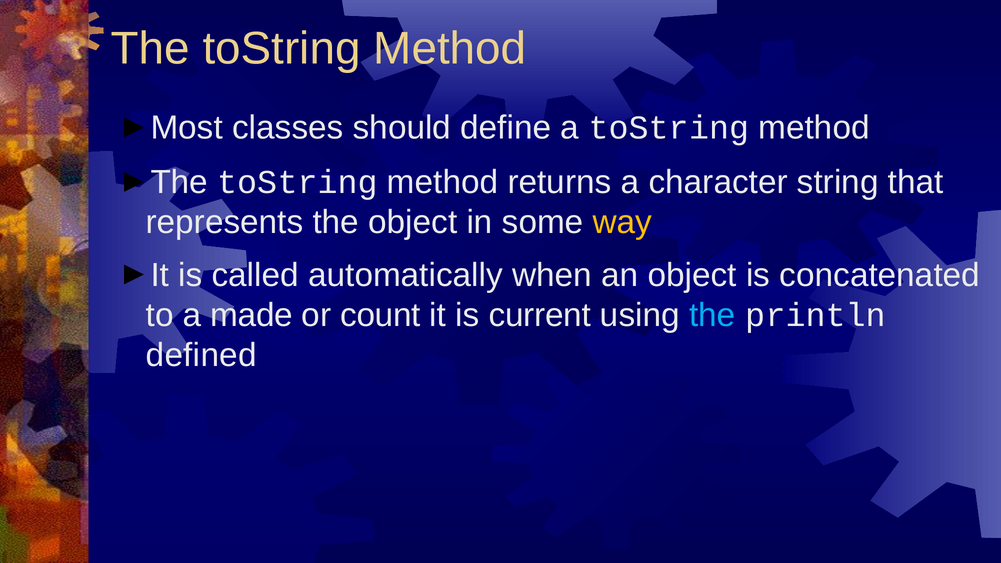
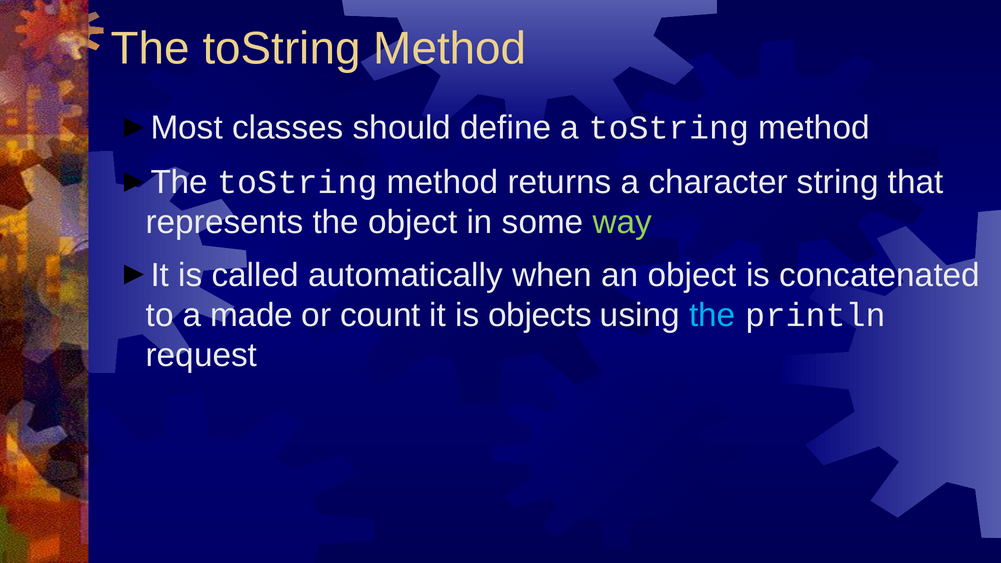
way colour: yellow -> light green
current: current -> objects
defined: defined -> request
